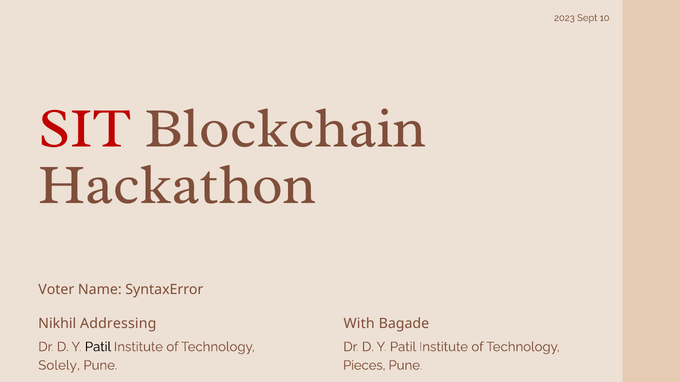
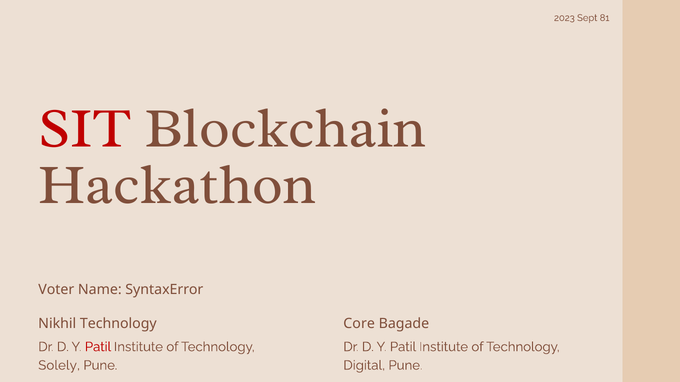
10: 10 -> 81
Nikhil Addressing: Addressing -> Technology
With: With -> Core
Patil at (98, 347) colour: black -> red
Pieces: Pieces -> Digital
